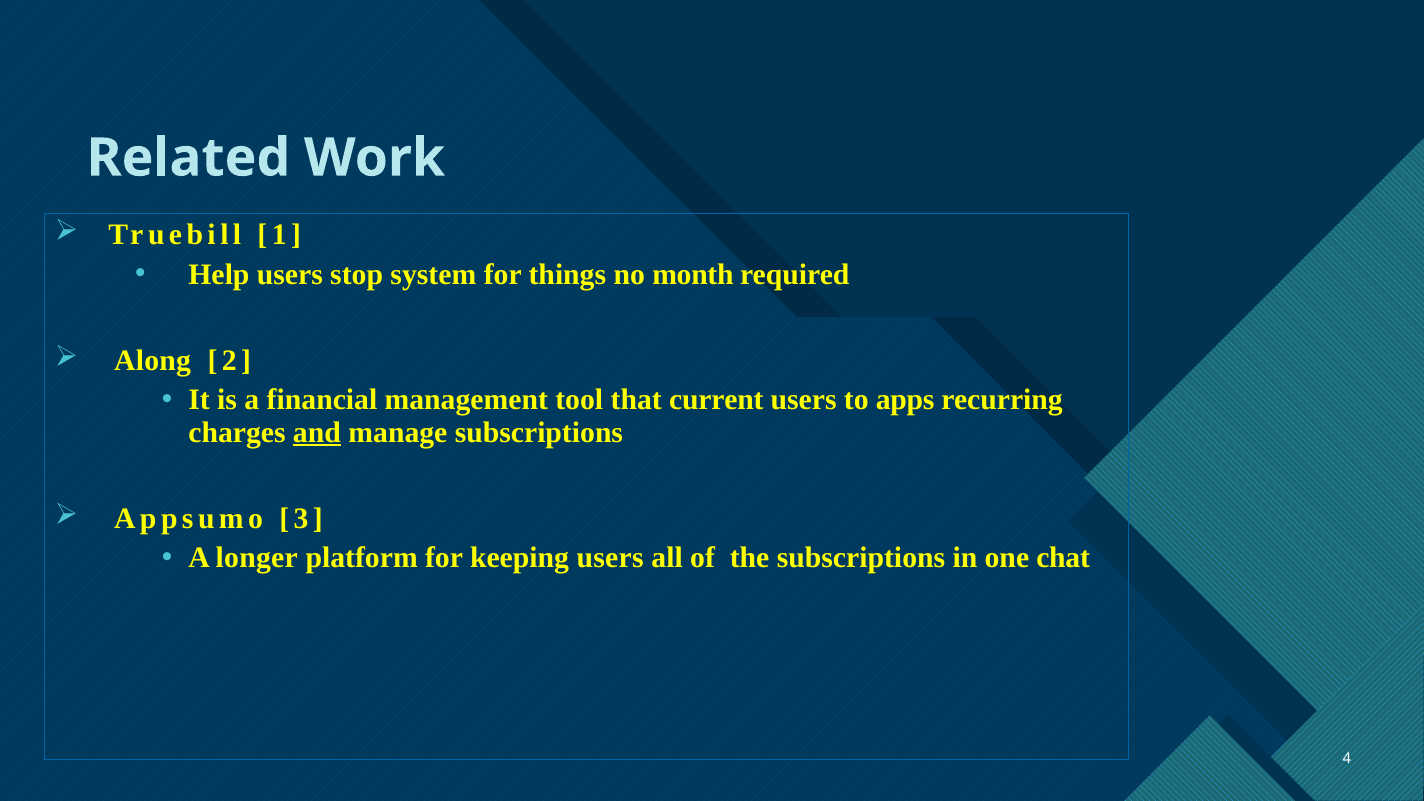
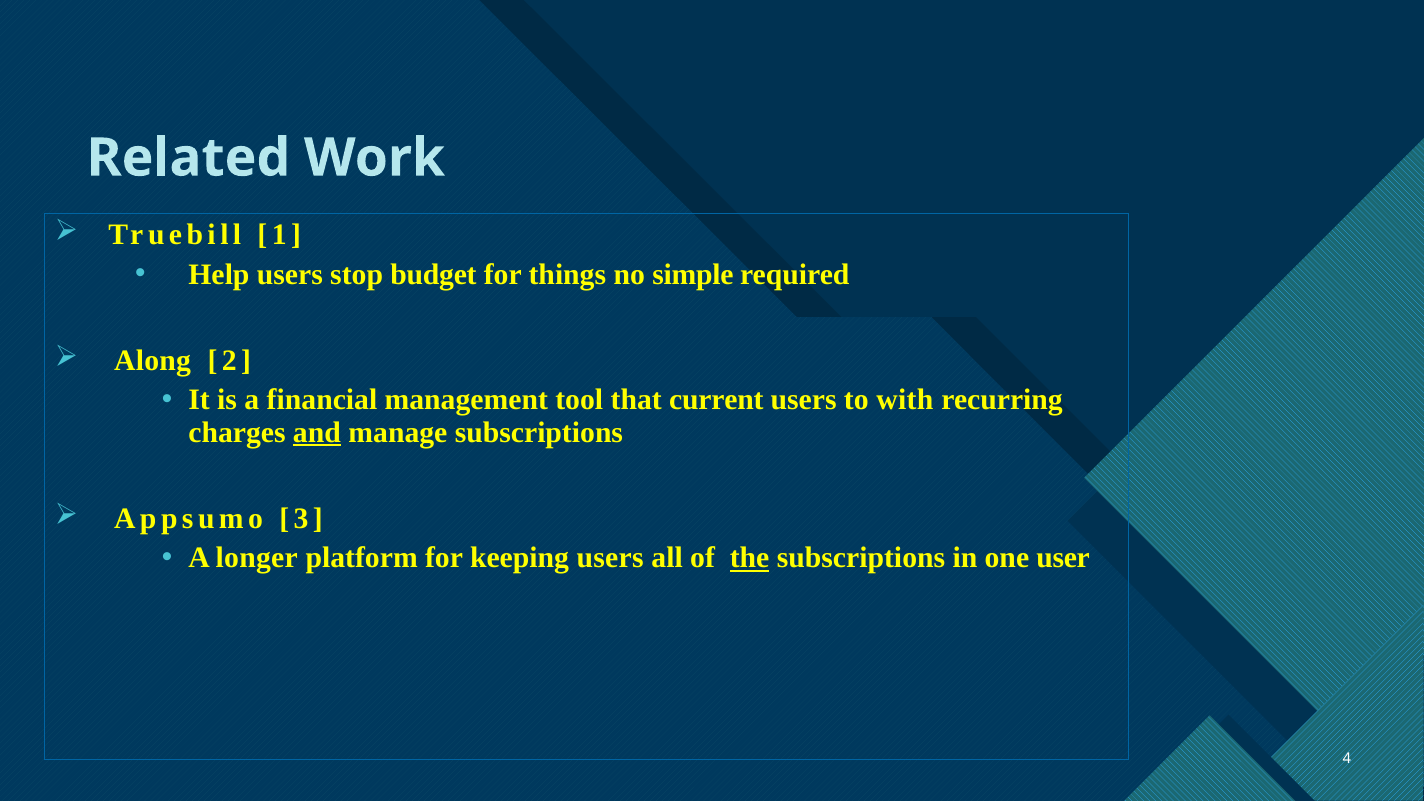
system: system -> budget
month: month -> simple
apps: apps -> with
the underline: none -> present
chat: chat -> user
